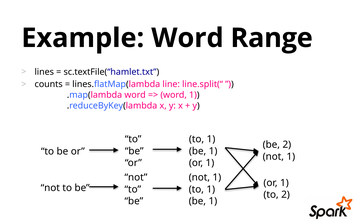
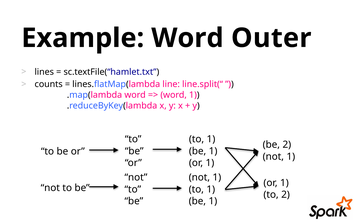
Range: Range -> Outer
